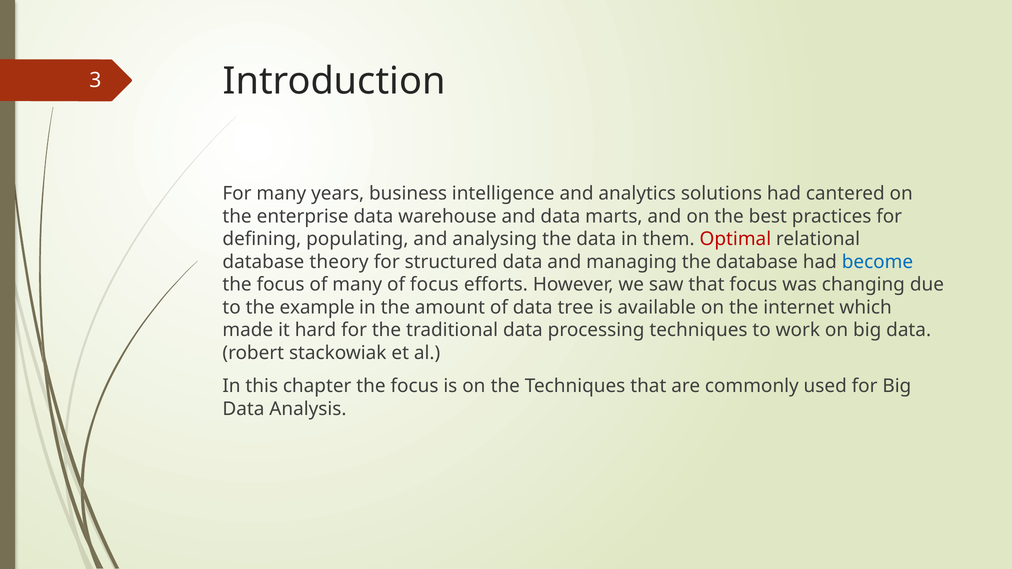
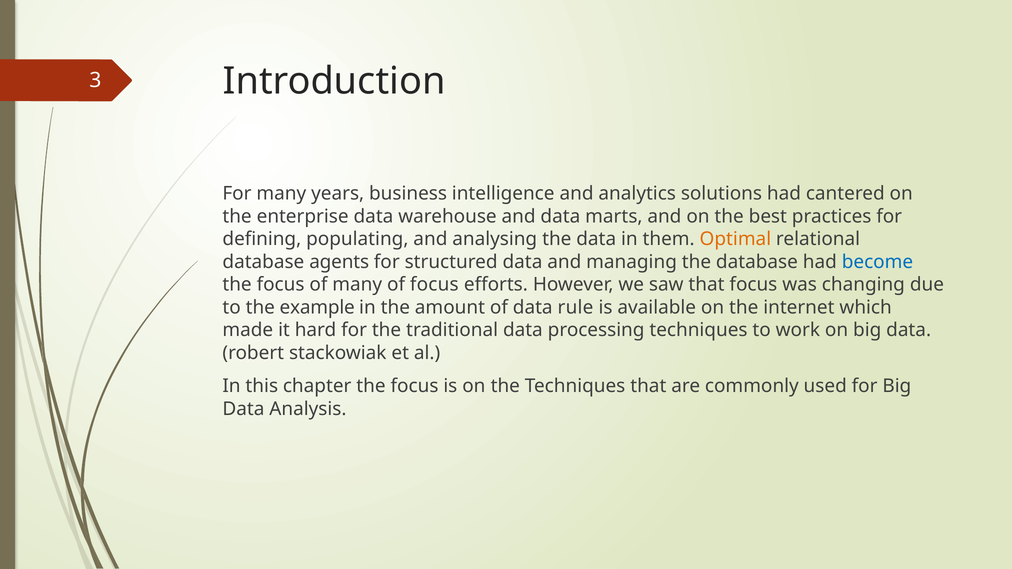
Optimal colour: red -> orange
theory: theory -> agents
tree: tree -> rule
